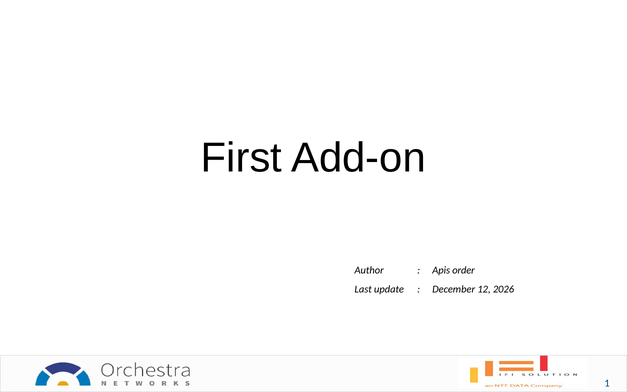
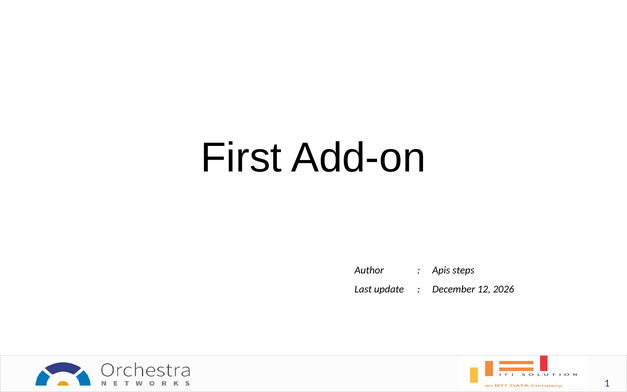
order: order -> steps
